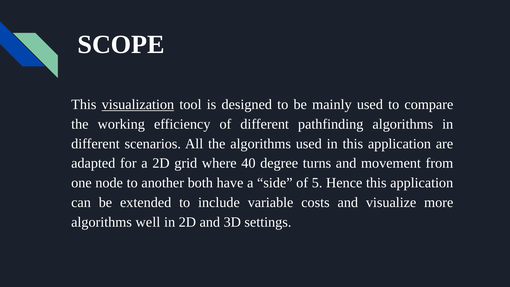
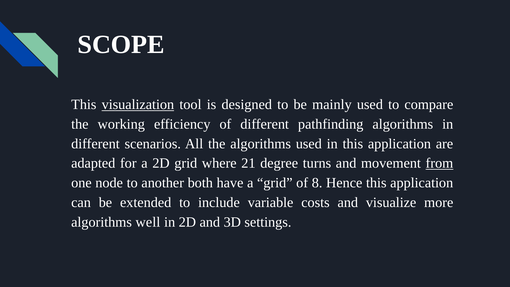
40: 40 -> 21
from underline: none -> present
a side: side -> grid
5: 5 -> 8
